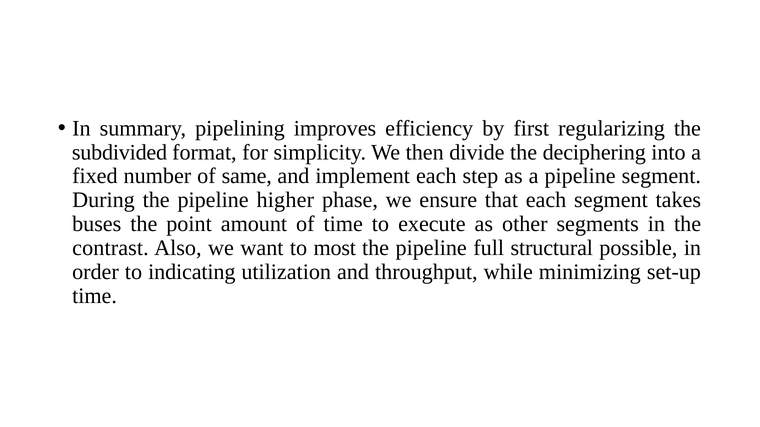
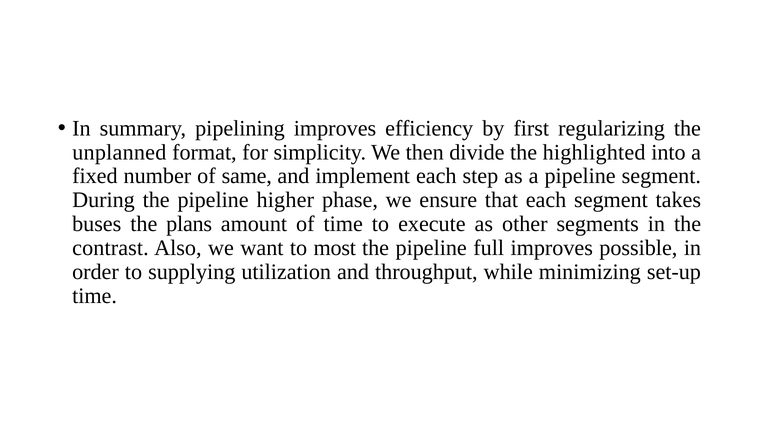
subdivided: subdivided -> unplanned
deciphering: deciphering -> highlighted
point: point -> plans
full structural: structural -> improves
indicating: indicating -> supplying
